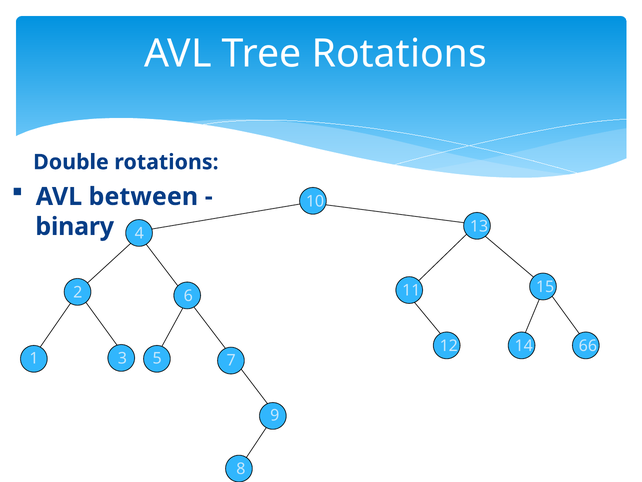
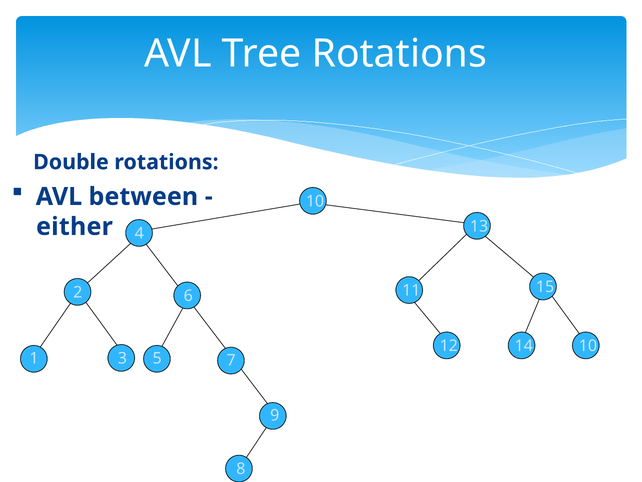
binary: binary -> either
14 66: 66 -> 10
